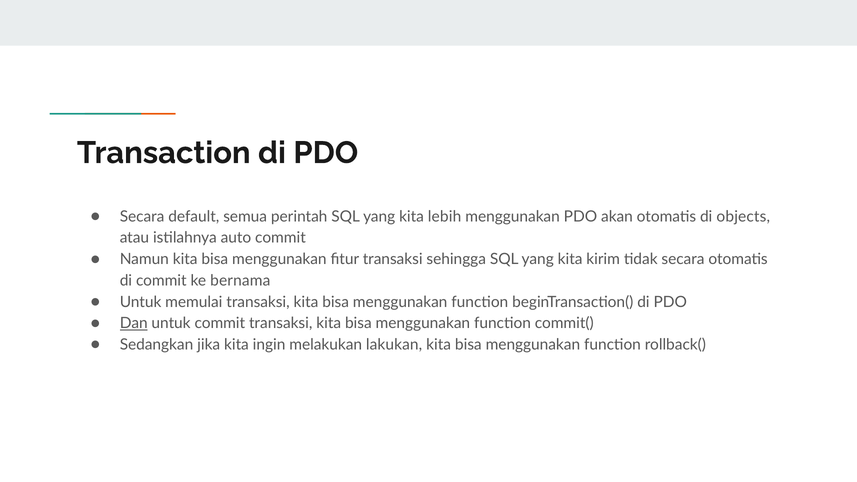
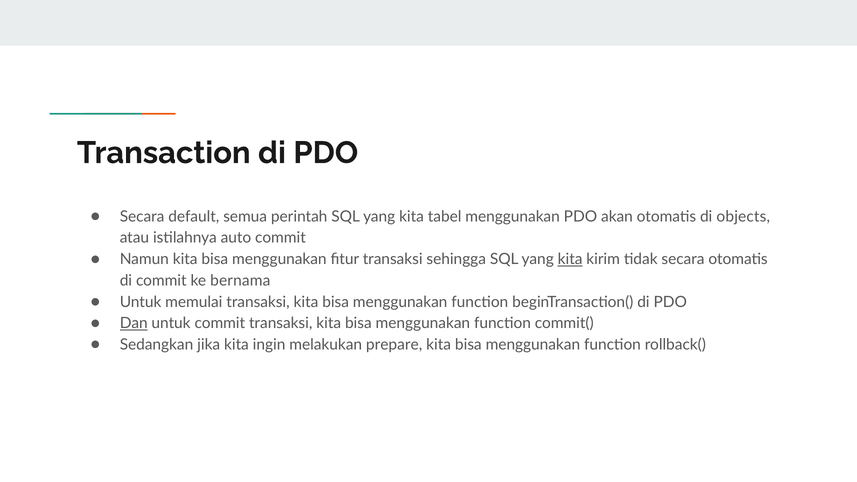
lebih: lebih -> tabel
kita at (570, 259) underline: none -> present
lakukan: lakukan -> prepare
